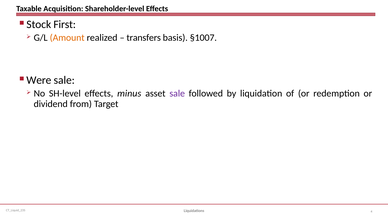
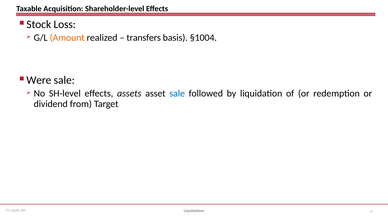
First: First -> Loss
§1007: §1007 -> §1004
minus: minus -> assets
sale at (177, 94) colour: purple -> blue
